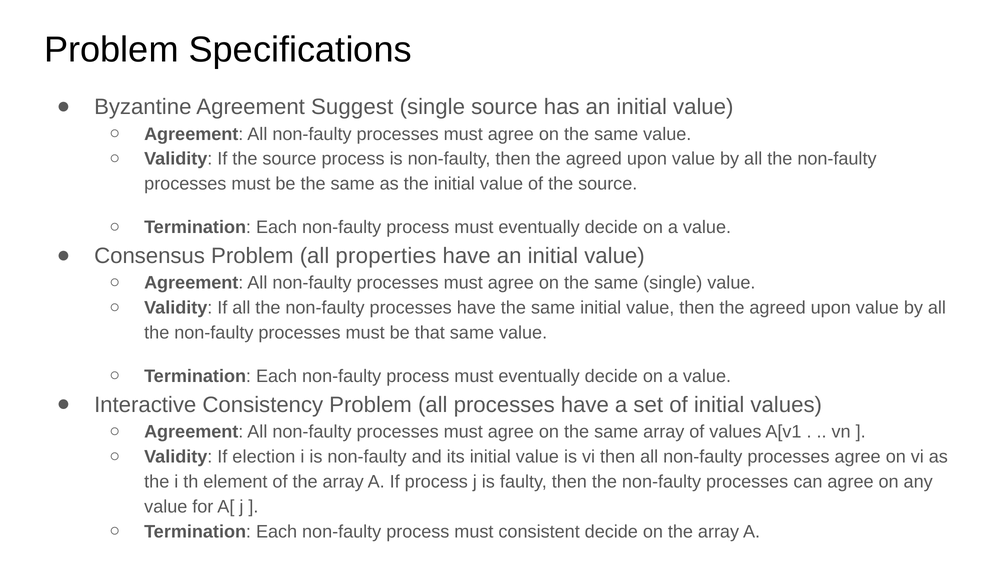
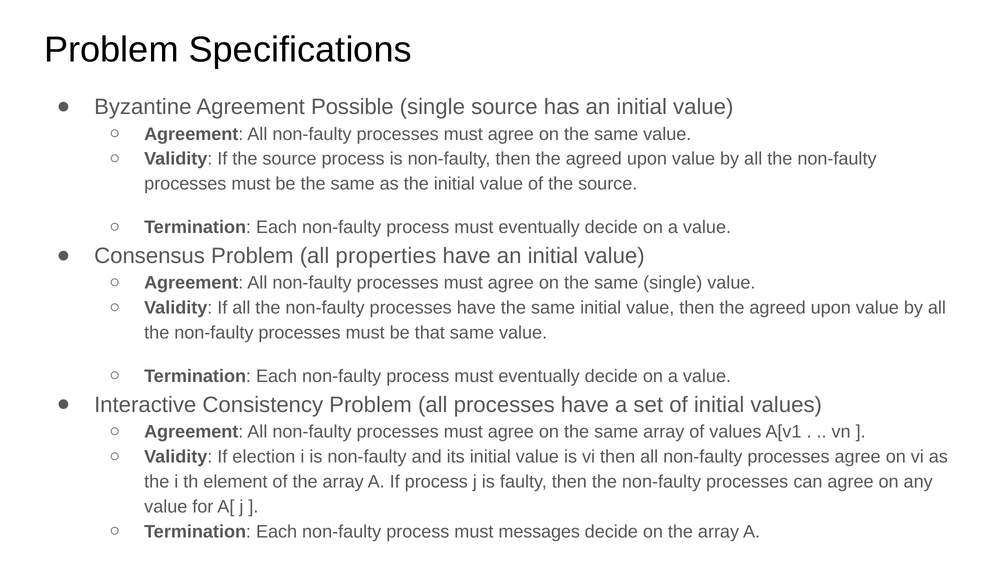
Suggest: Suggest -> Possible
consistent: consistent -> messages
